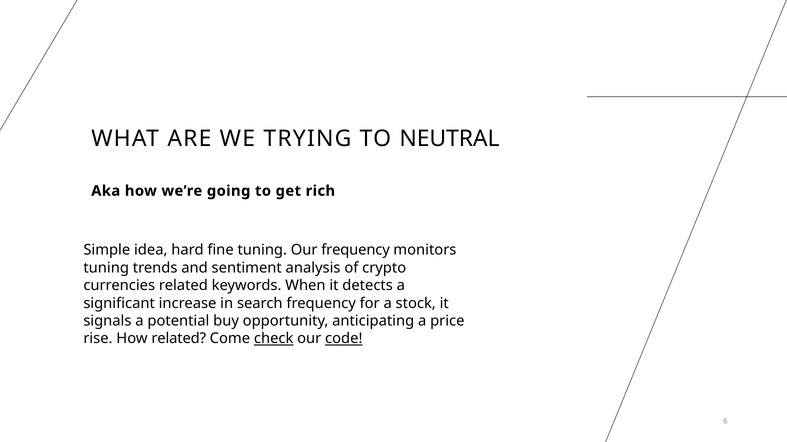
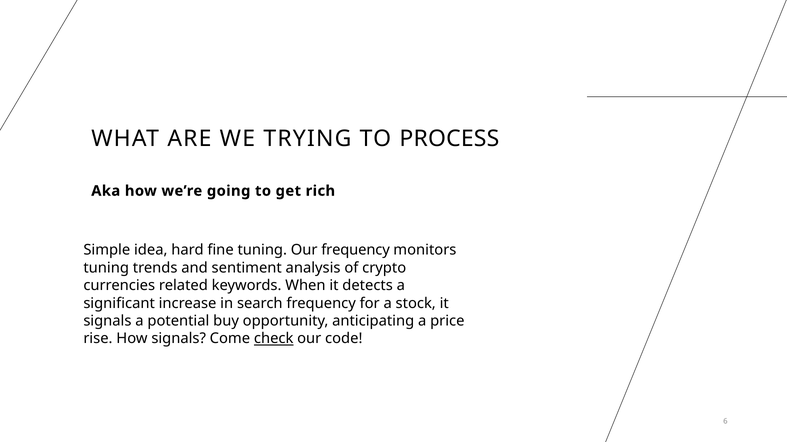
NEUTRAL: NEUTRAL -> PROCESS
How related: related -> signals
code underline: present -> none
